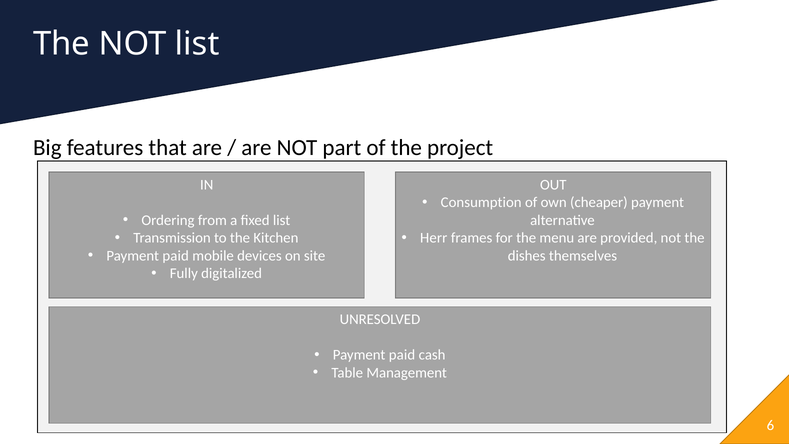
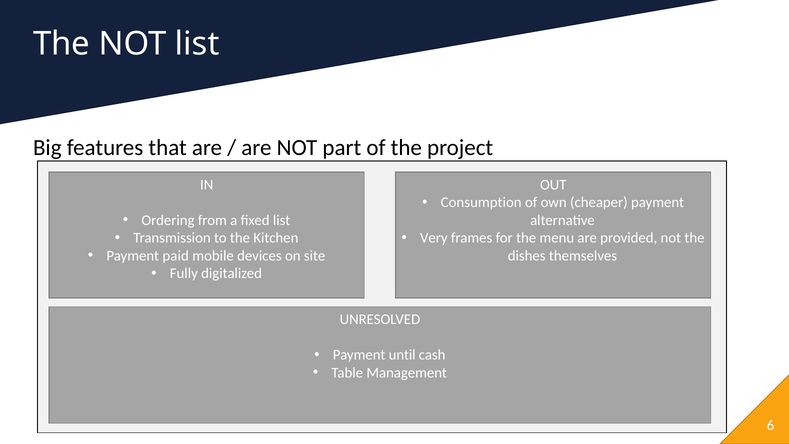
Herr: Herr -> Very
paid at (402, 355): paid -> until
